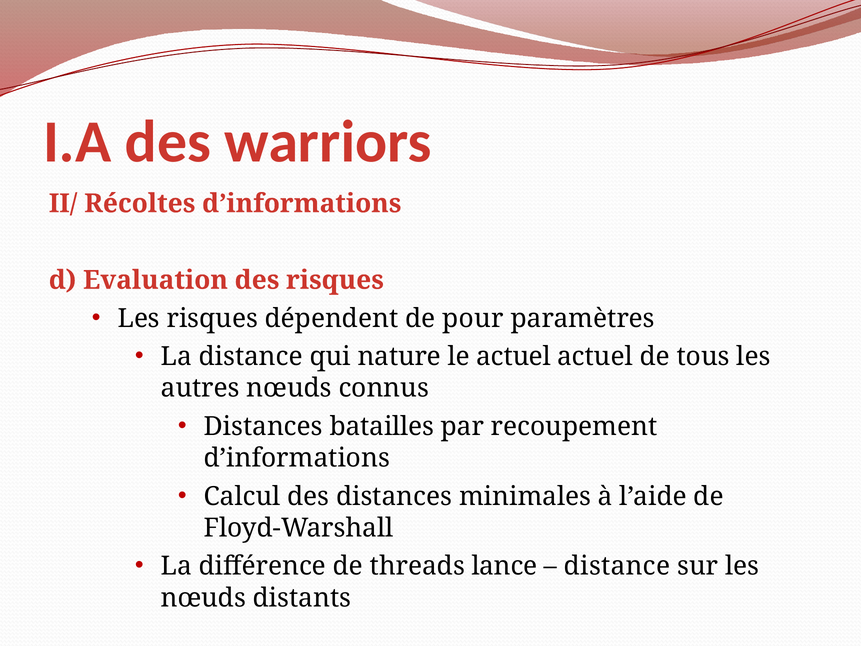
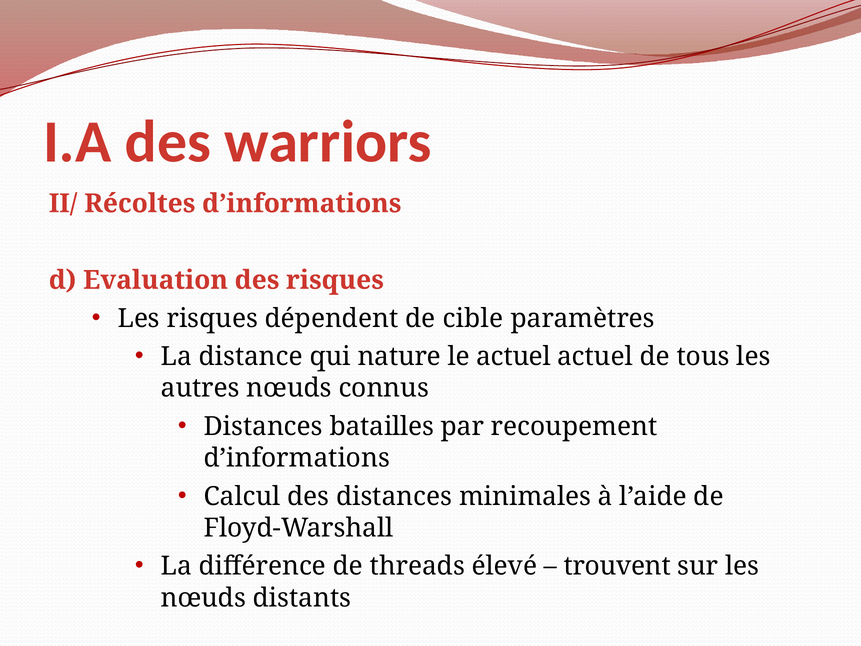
pour: pour -> cible
lance: lance -> élevé
distance at (617, 566): distance -> trouvent
